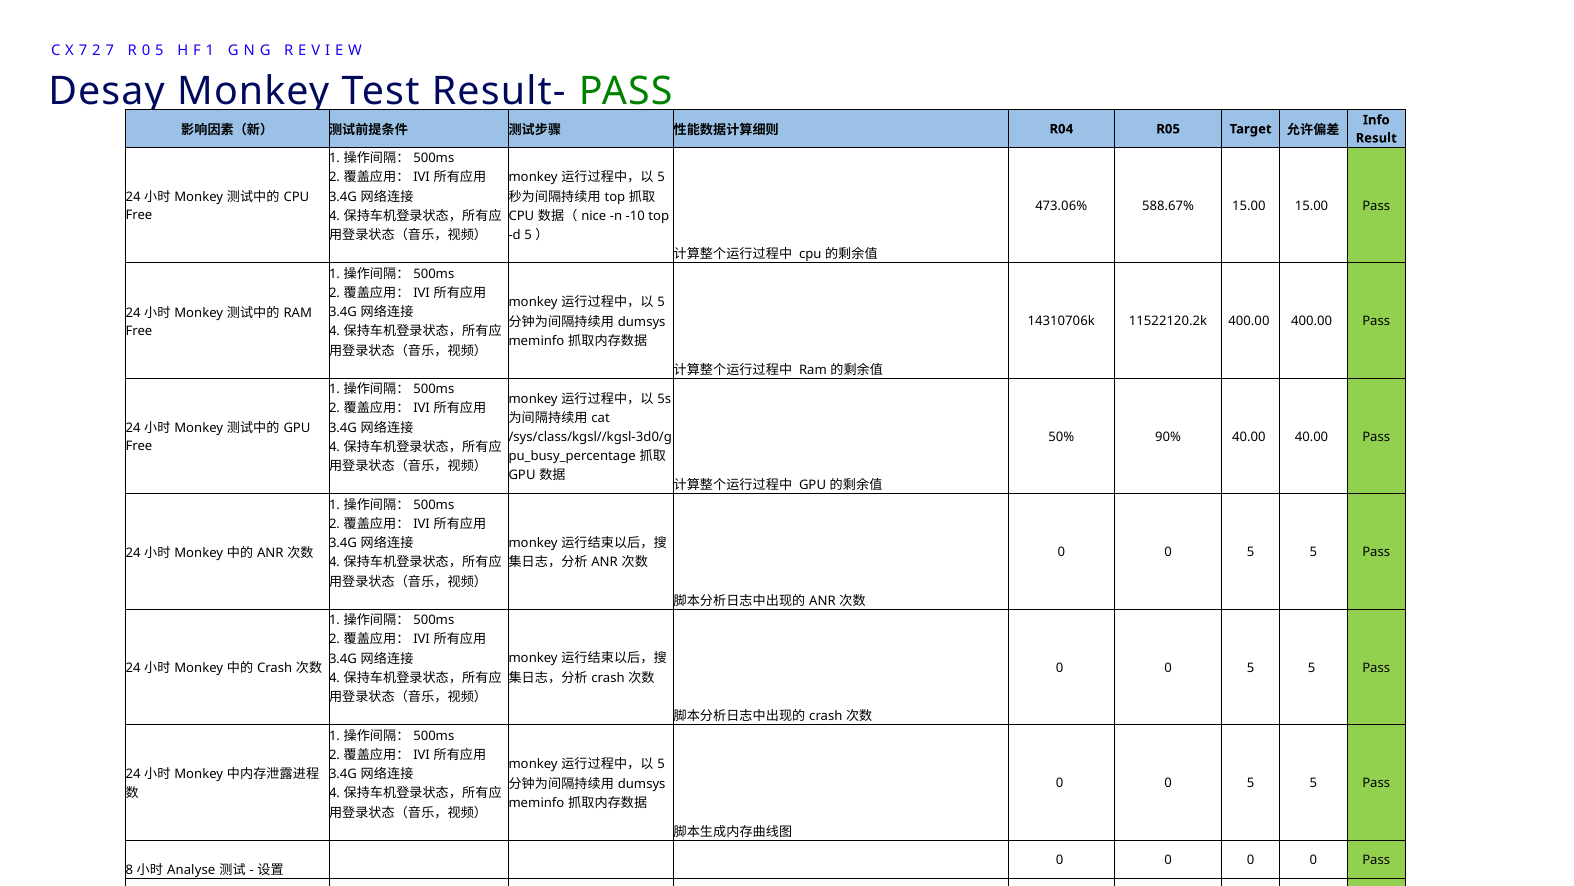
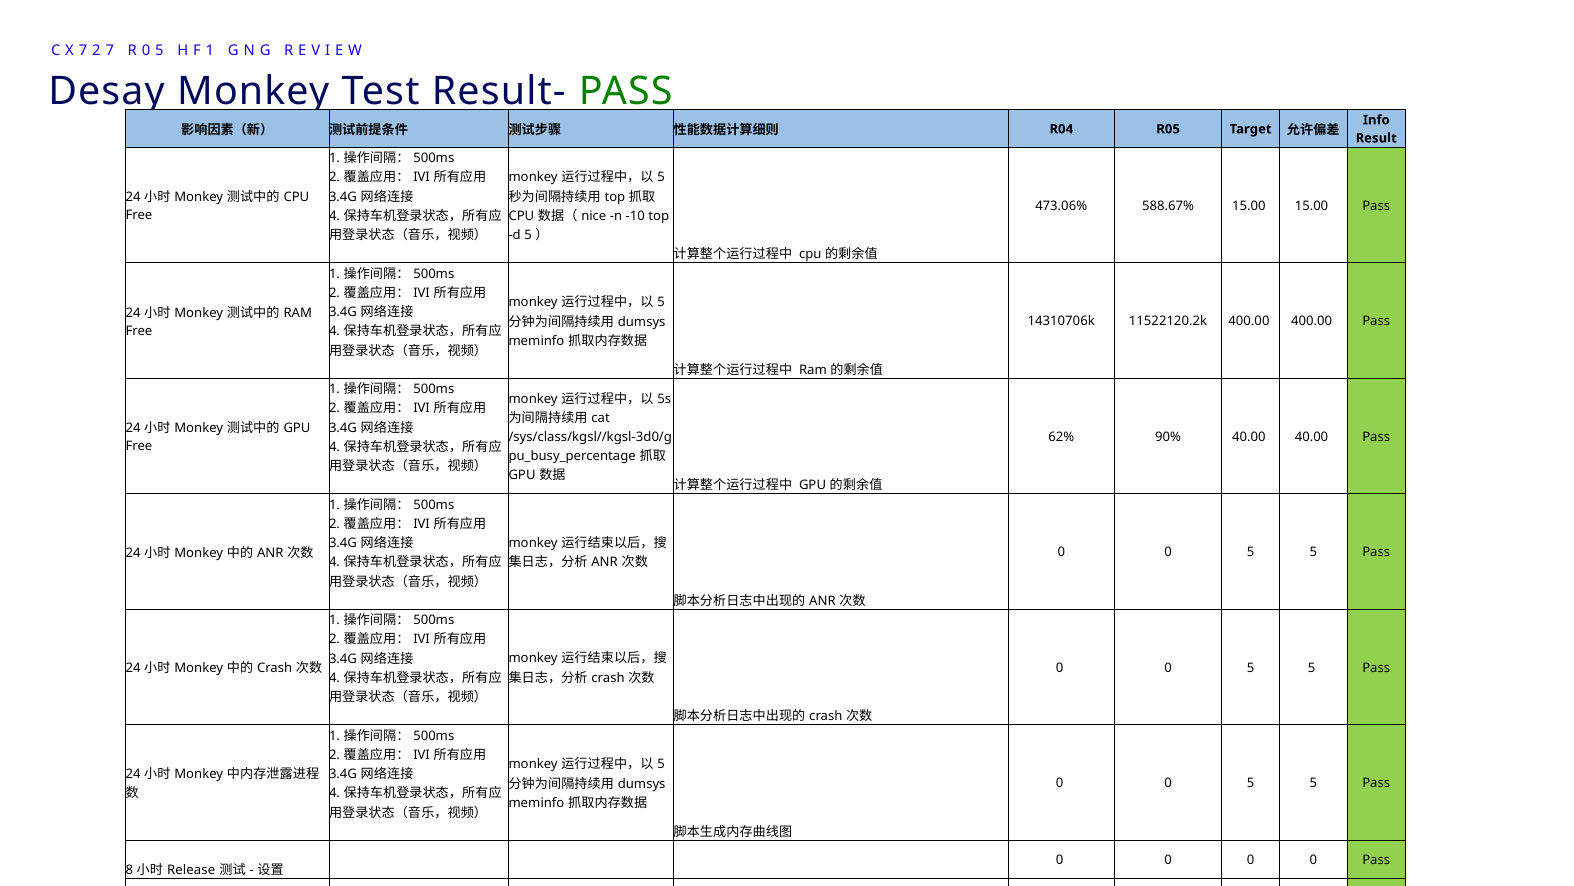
50%: 50% -> 62%
Analyse: Analyse -> Release
